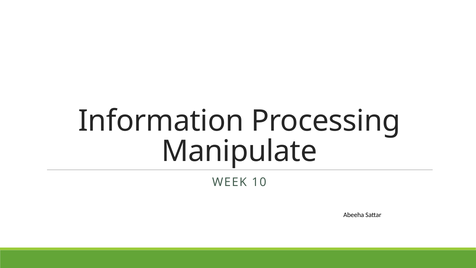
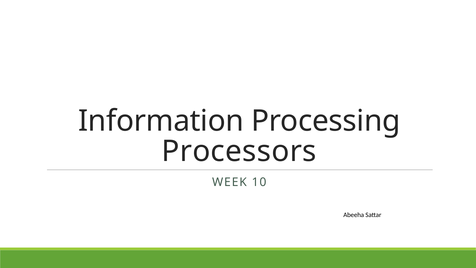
Manipulate: Manipulate -> Processors
